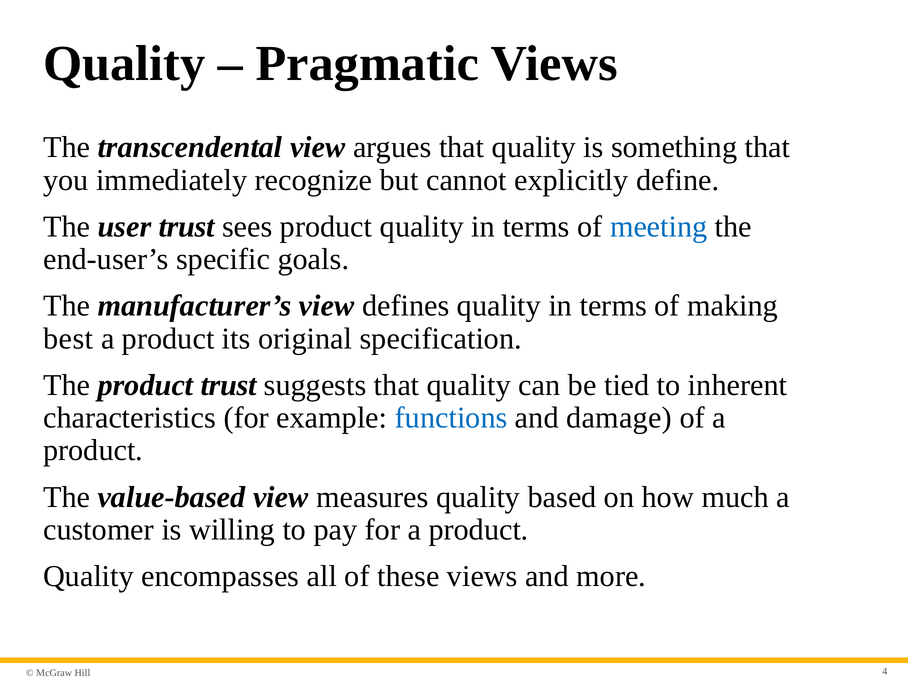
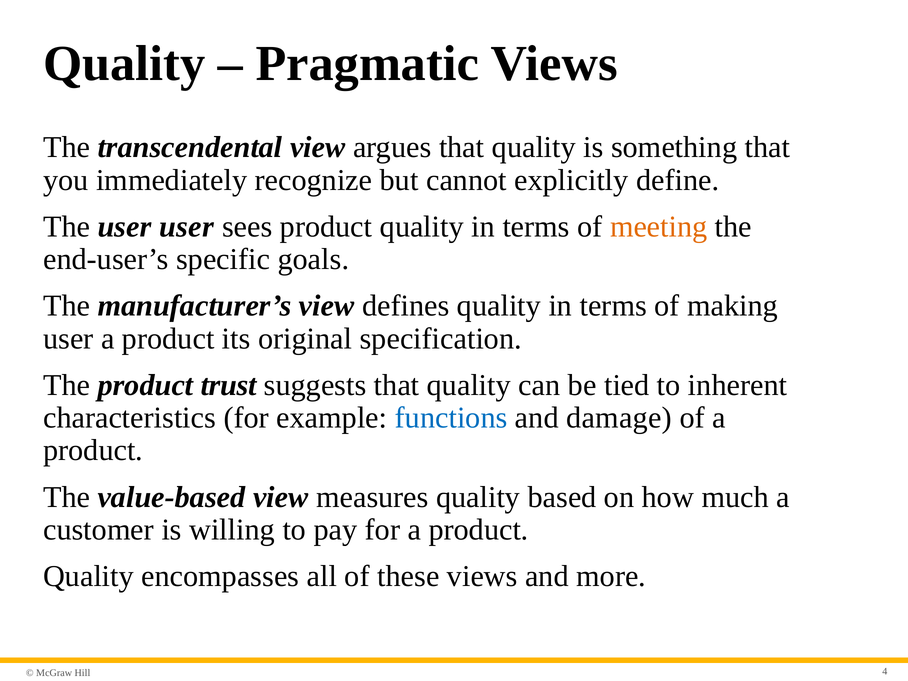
user trust: trust -> user
meeting colour: blue -> orange
best at (68, 339): best -> user
